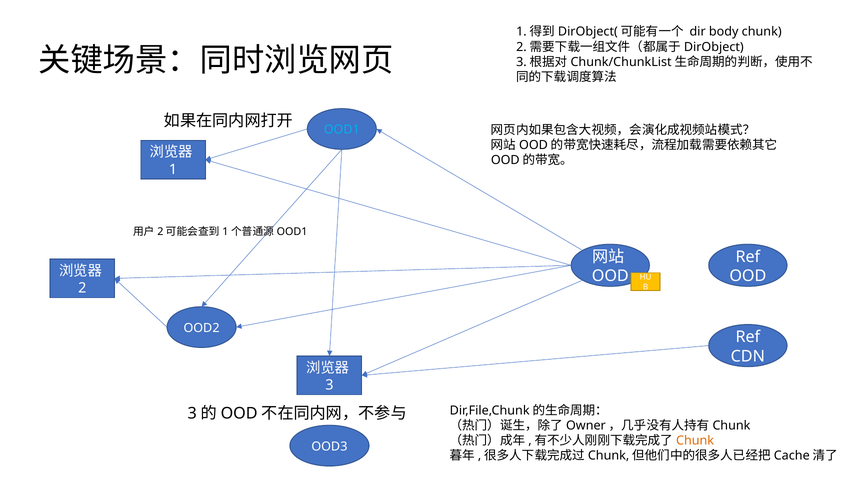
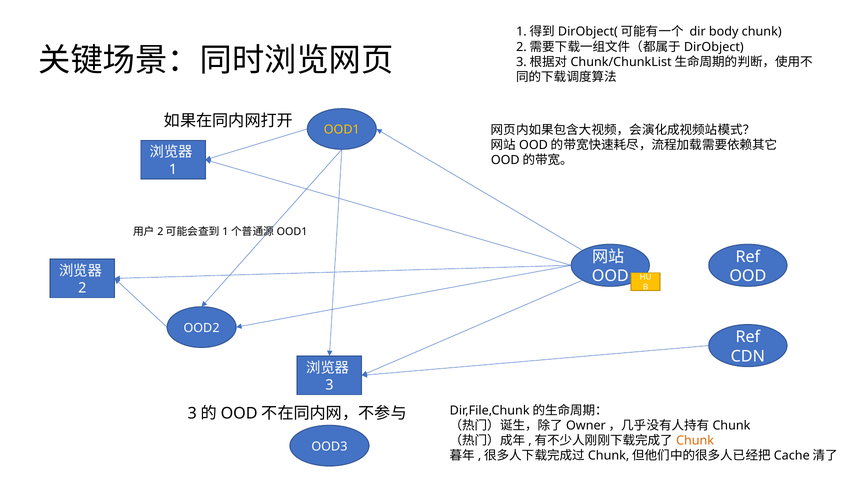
OOD1 colour: light blue -> yellow
